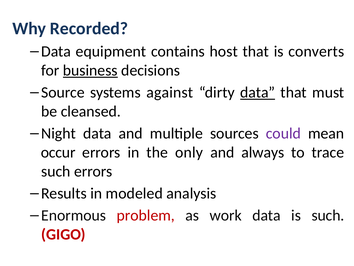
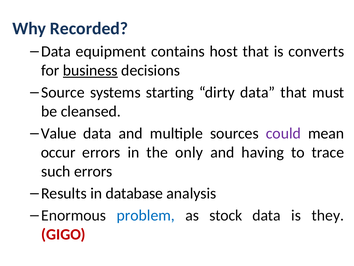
against: against -> starting
data at (258, 92) underline: present -> none
Night: Night -> Value
always: always -> having
modeled: modeled -> database
problem colour: red -> blue
work: work -> stock
is such: such -> they
